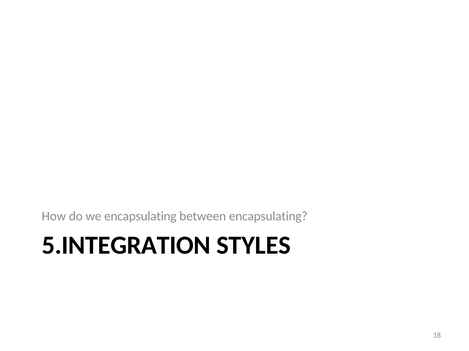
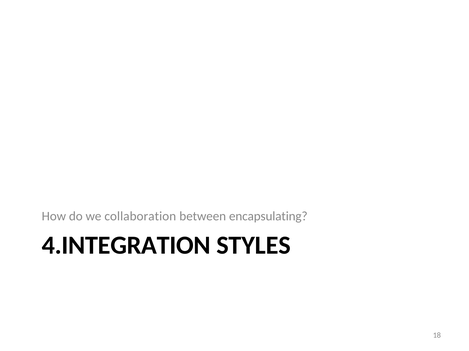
we encapsulating: encapsulating -> collaboration
5.INTEGRATION: 5.INTEGRATION -> 4.INTEGRATION
